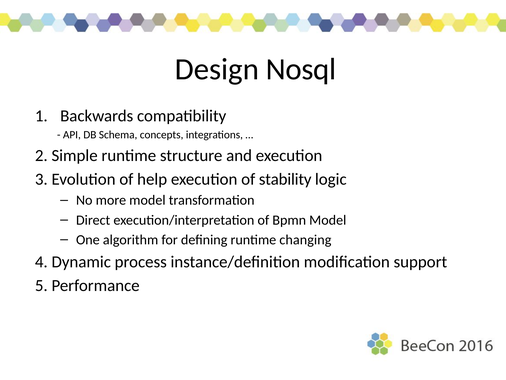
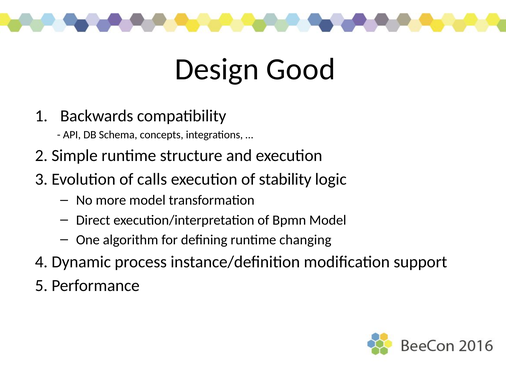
Nosql: Nosql -> Good
help: help -> calls
